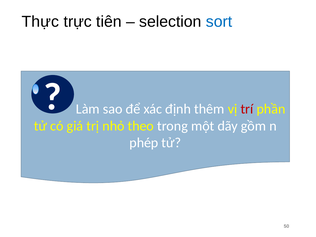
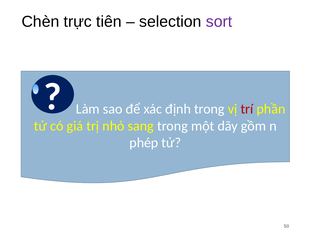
Thực: Thực -> Chèn
sort colour: blue -> purple
định thêm: thêm -> trong
theo: theo -> sang
